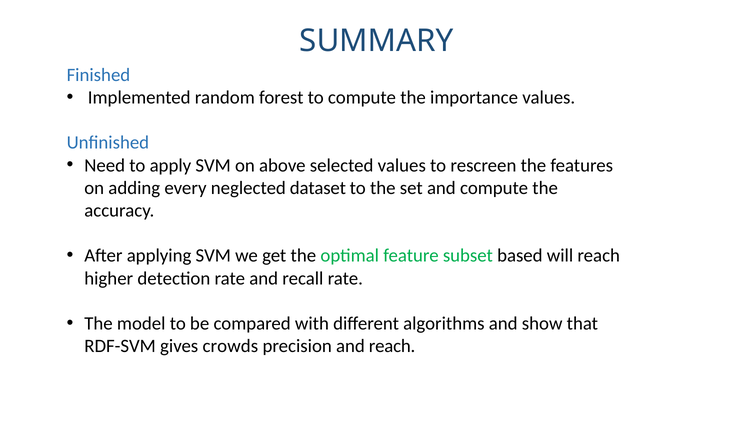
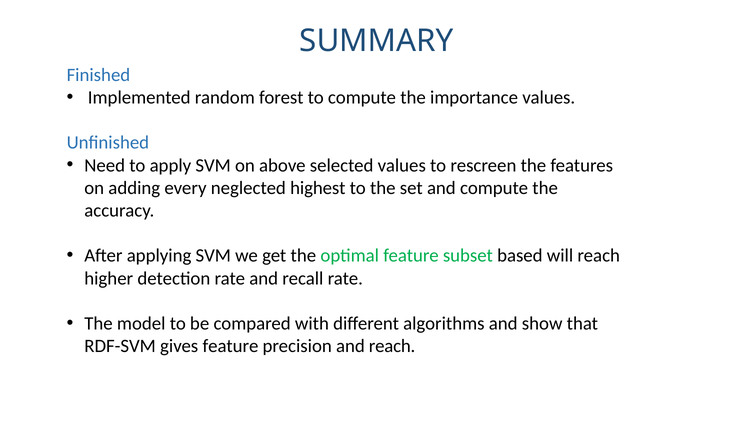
dataset: dataset -> highest
gives crowds: crowds -> feature
